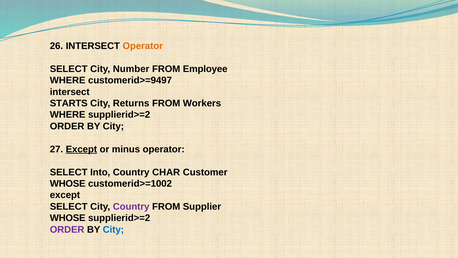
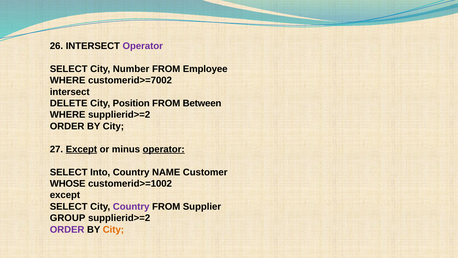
Operator at (143, 46) colour: orange -> purple
customerid>=9497: customerid>=9497 -> customerid>=7002
STARTS: STARTS -> DELETE
Returns: Returns -> Position
Workers: Workers -> Between
operator at (164, 149) underline: none -> present
CHAR: CHAR -> NAME
WHOSE at (68, 218): WHOSE -> GROUP
City at (113, 229) colour: blue -> orange
